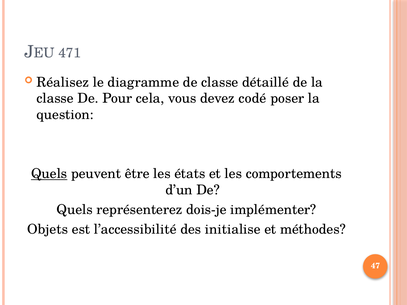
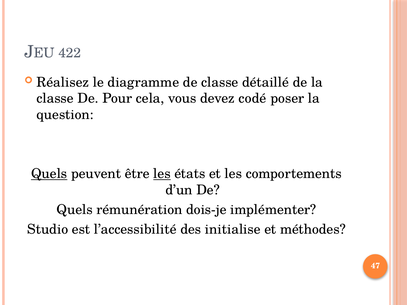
471: 471 -> 422
les at (162, 174) underline: none -> present
représenterez: représenterez -> rémunération
Objets: Objets -> Studio
